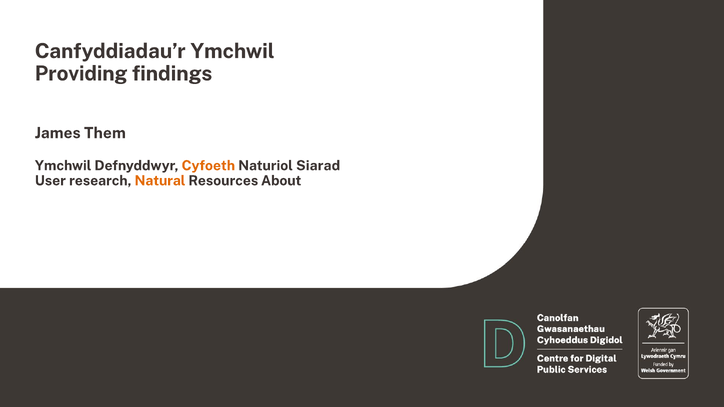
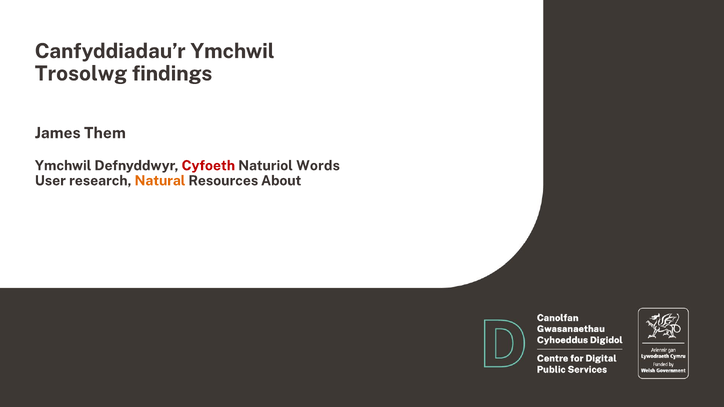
Providing: Providing -> Trosolwg
Cyfoeth colour: orange -> red
Siarad: Siarad -> Words
